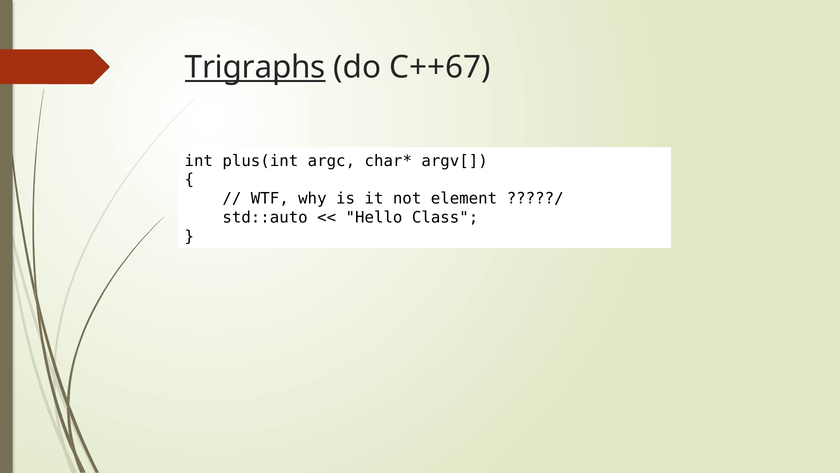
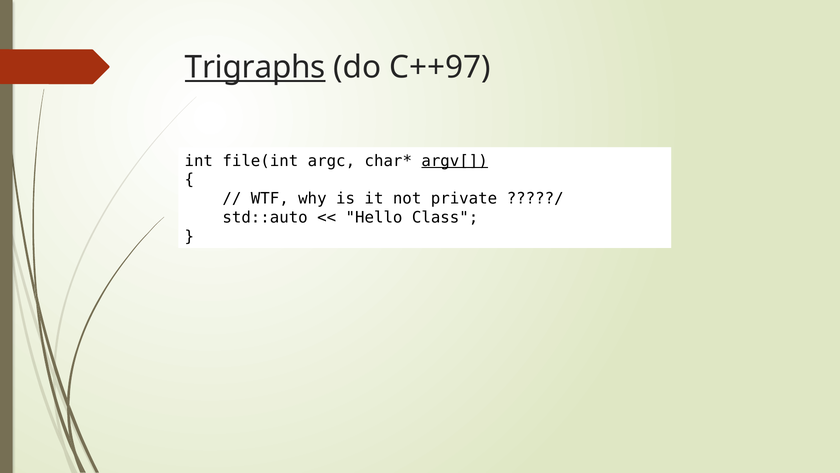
C++67: C++67 -> C++97
plus(int: plus(int -> file(int
argv[ underline: none -> present
element: element -> private
